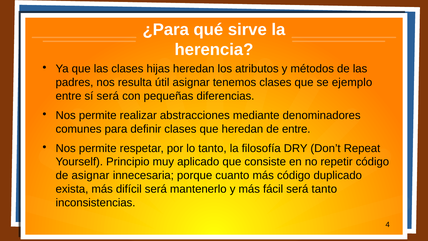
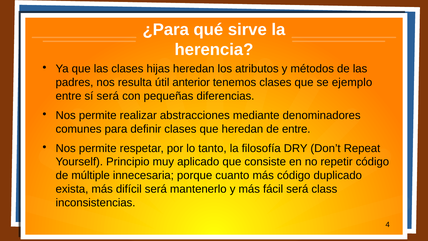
útil asignar: asignar -> anterior
de asignar: asignar -> múltiple
será tanto: tanto -> class
